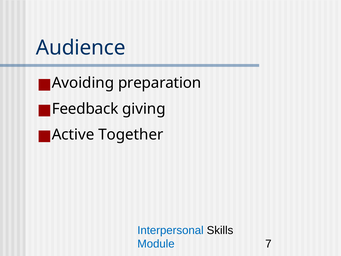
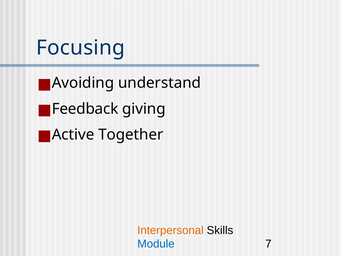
Audience: Audience -> Focusing
preparation: preparation -> understand
Interpersonal colour: blue -> orange
